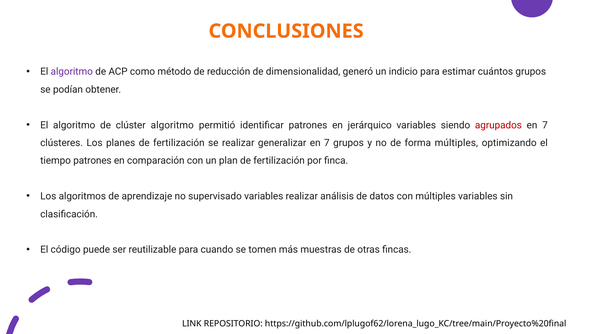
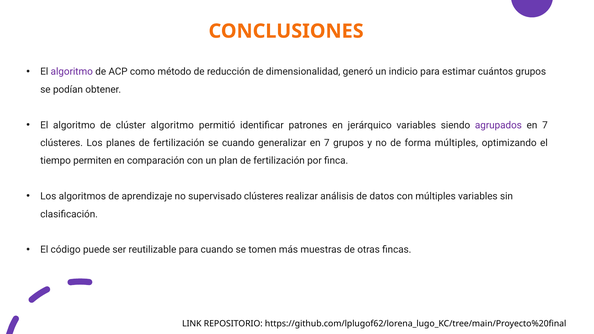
agrupados colour: red -> purple
se realizar: realizar -> cuando
tiempo patrones: patrones -> permiten
supervisado variables: variables -> clústeres
